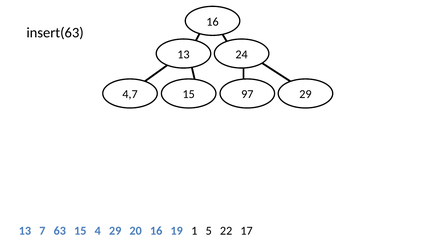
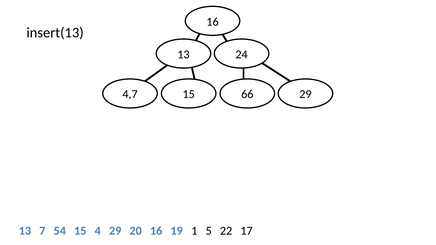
insert(63: insert(63 -> insert(13
97: 97 -> 66
63: 63 -> 54
